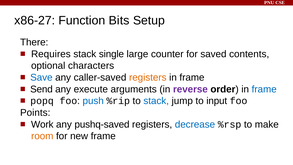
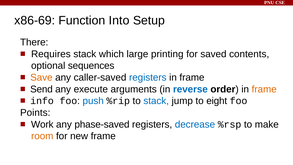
x86-27: x86-27 -> x86-69
Bits: Bits -> Into
single: single -> which
counter: counter -> printing
characters: characters -> sequences
Save colour: blue -> orange
registers at (148, 77) colour: orange -> blue
reverse colour: purple -> blue
frame at (264, 89) colour: blue -> orange
popq: popq -> info
input: input -> eight
pushq-saved: pushq-saved -> phase-saved
